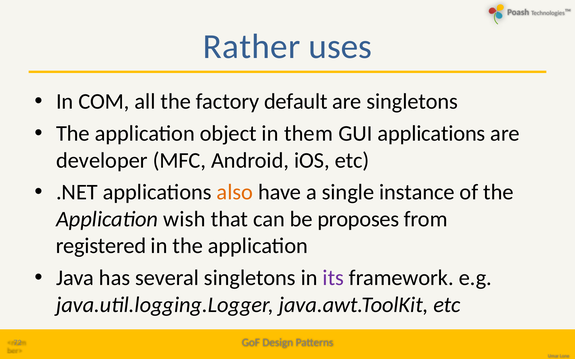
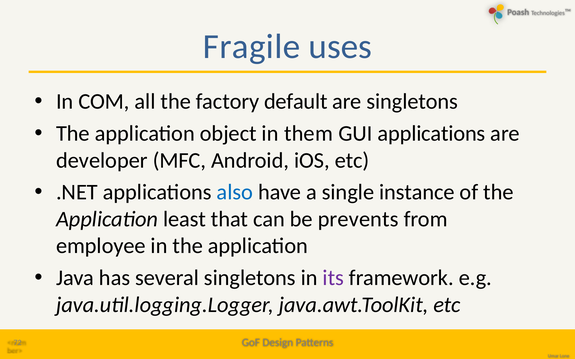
Rather: Rather -> Fragile
also colour: orange -> blue
wish: wish -> least
proposes: proposes -> prevents
registered: registered -> employee
